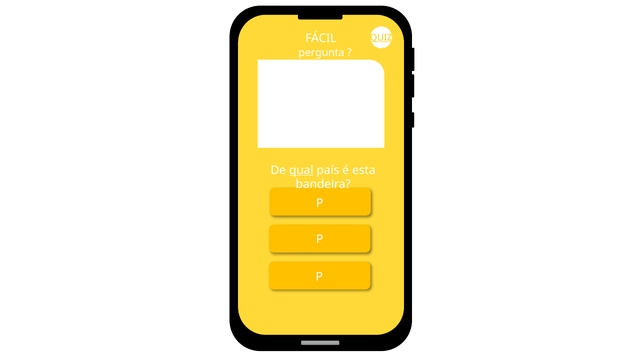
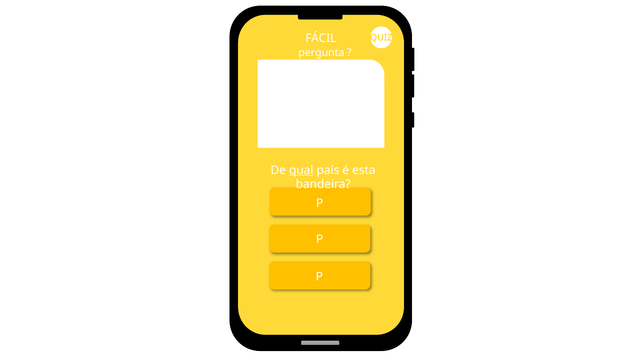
QUIZ underline: present -> none
